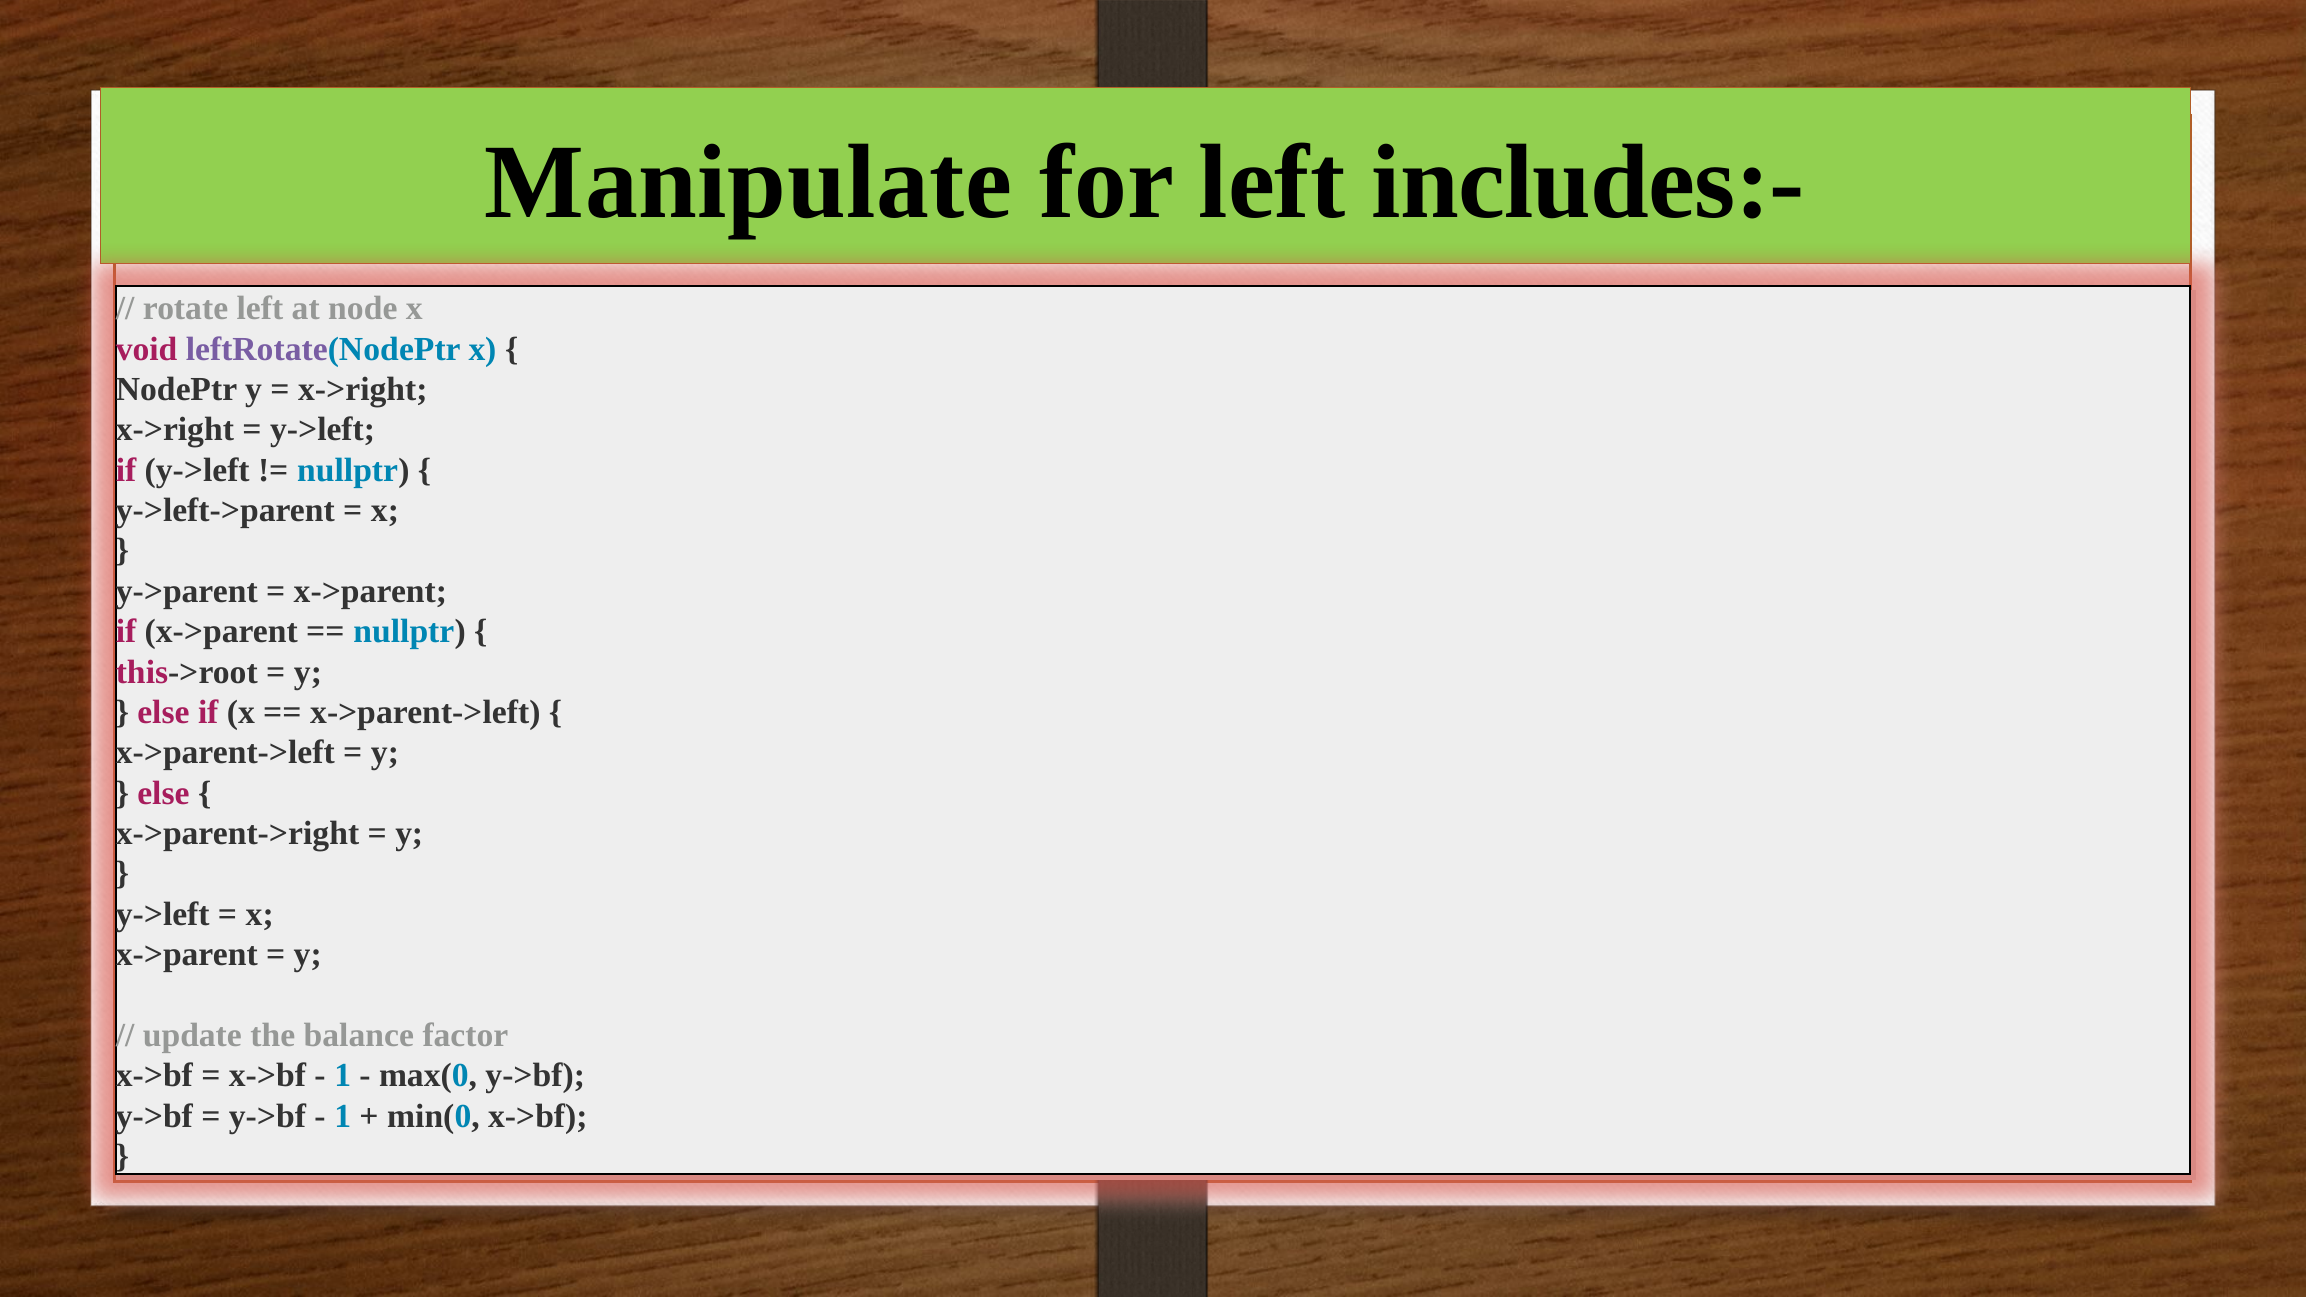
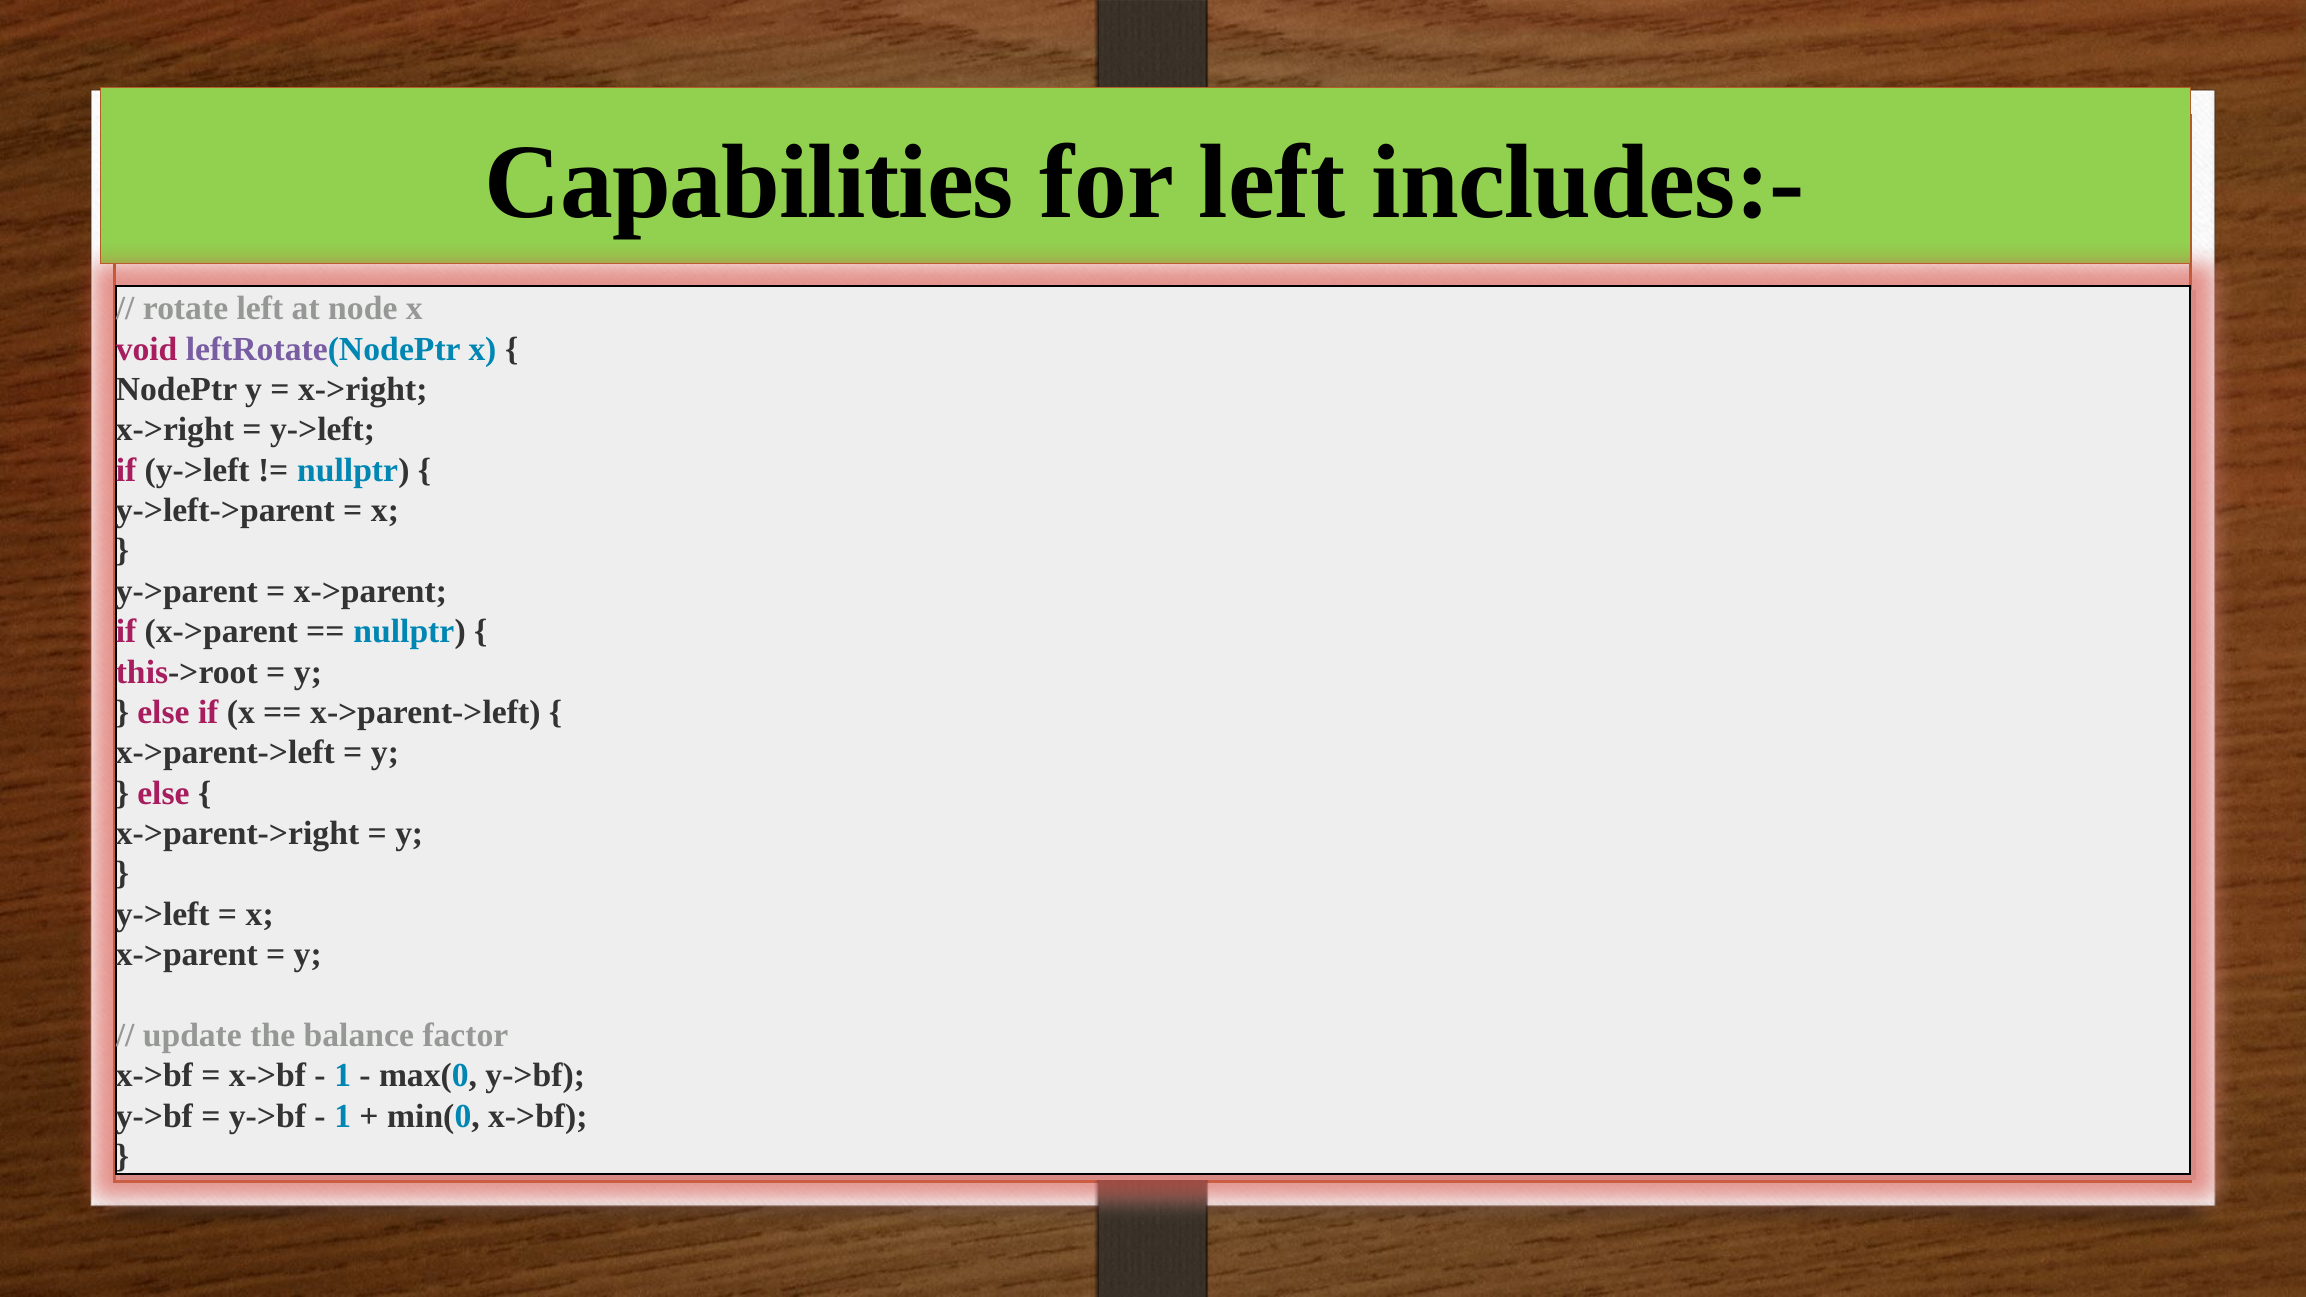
Manipulate: Manipulate -> Capabilities
